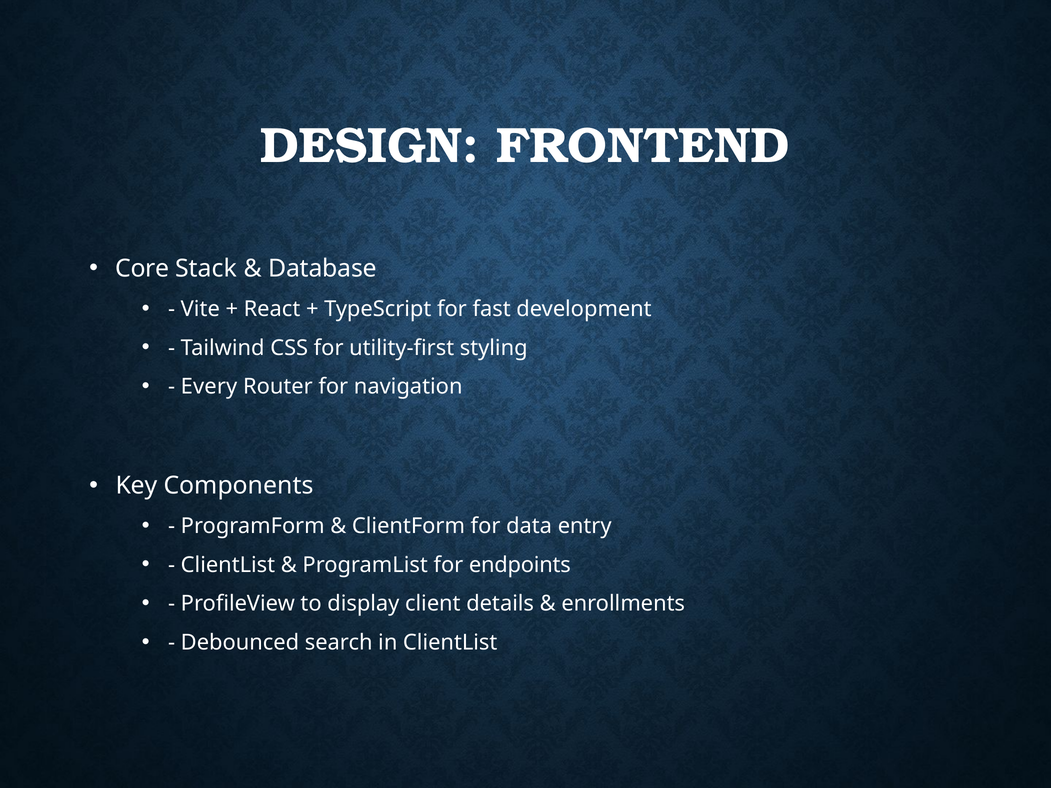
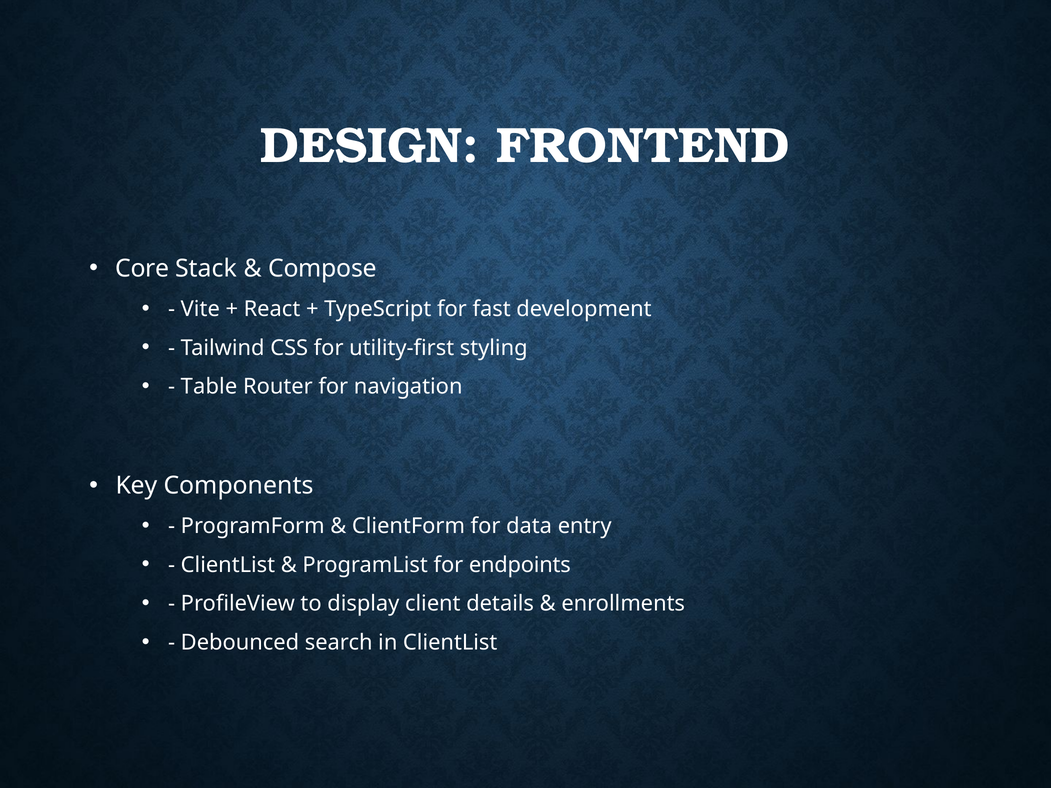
Database: Database -> Compose
Every: Every -> Table
